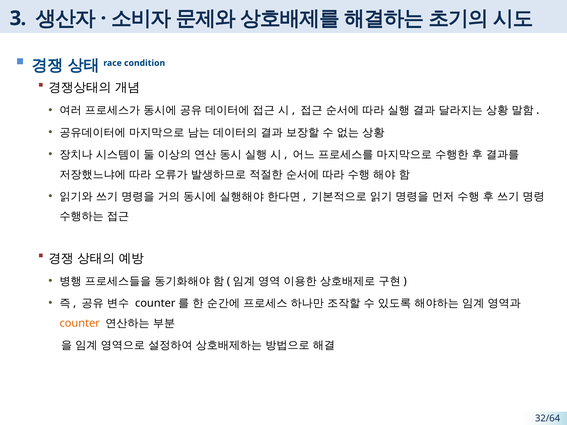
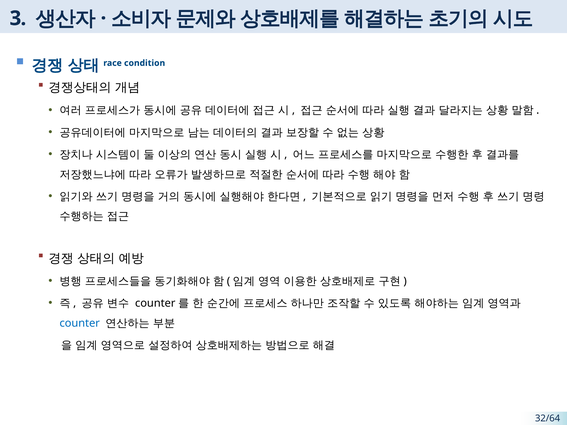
counter colour: orange -> blue
